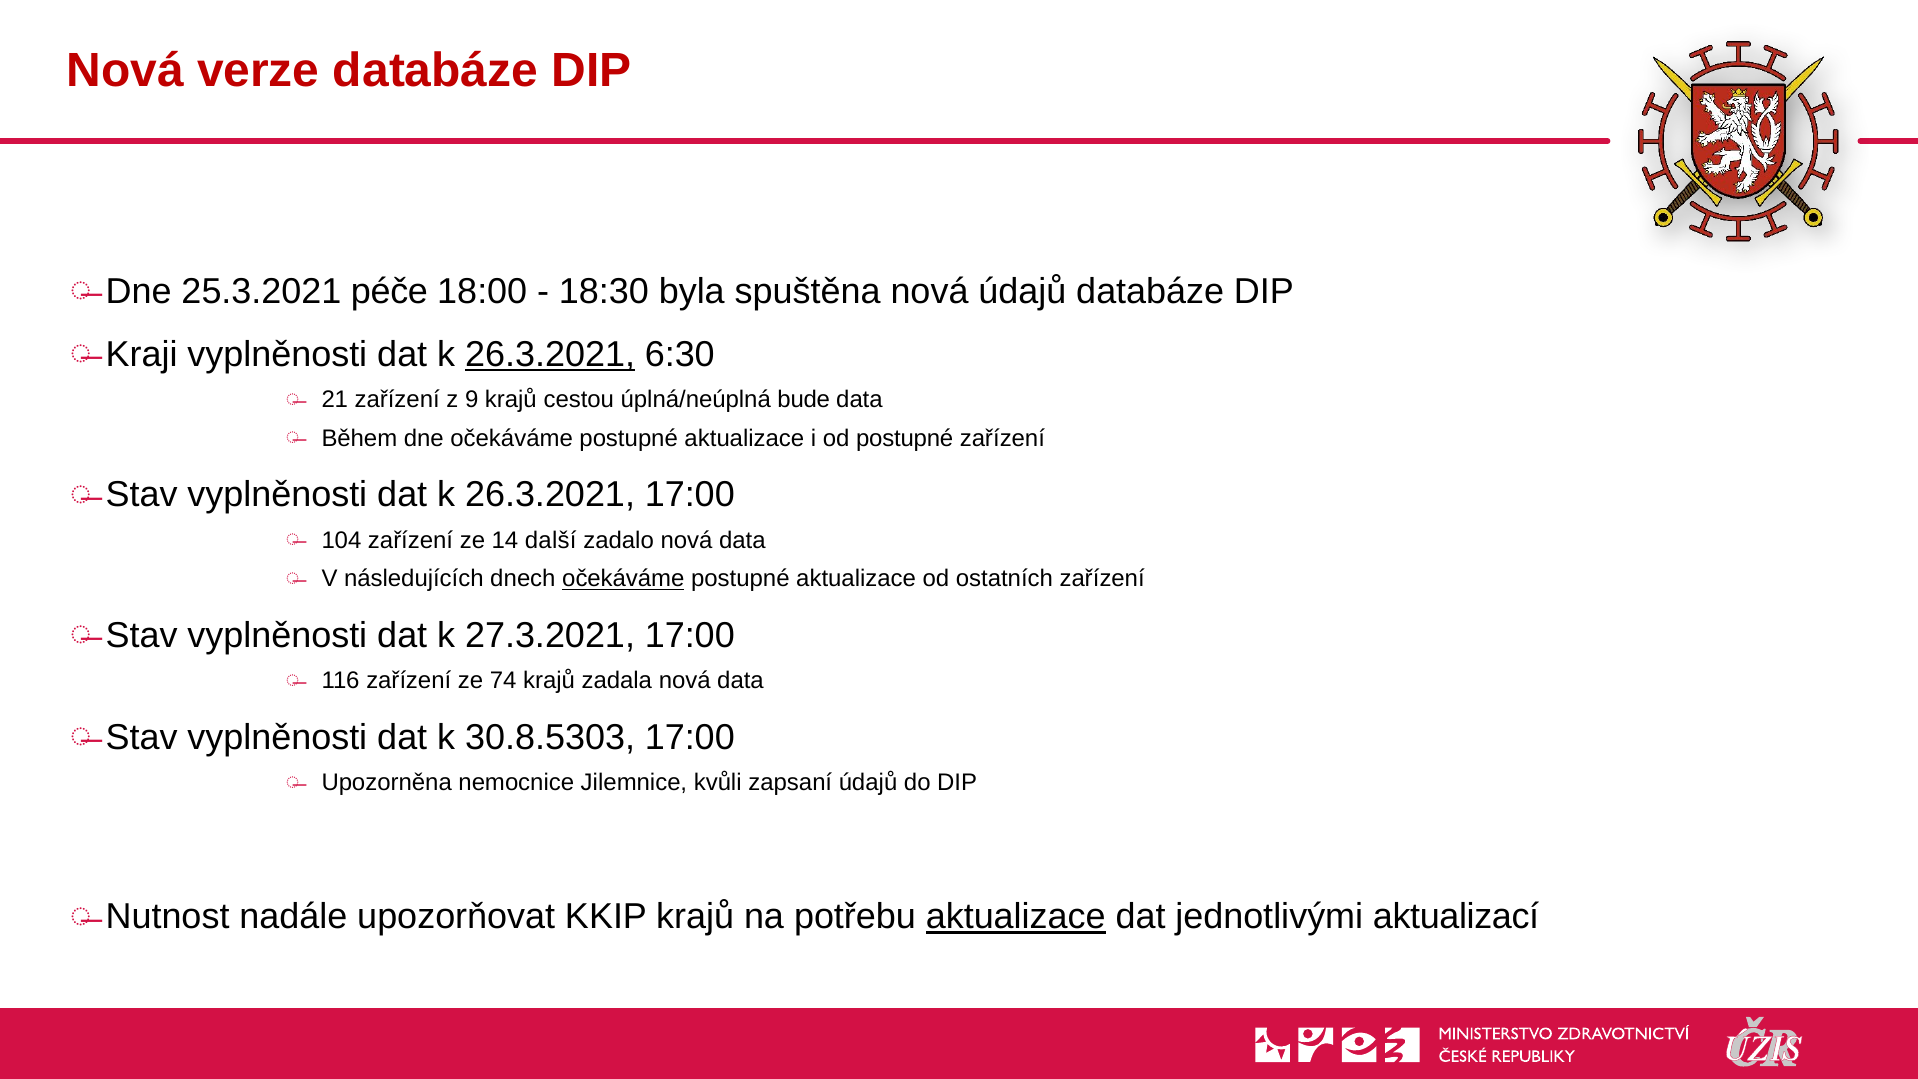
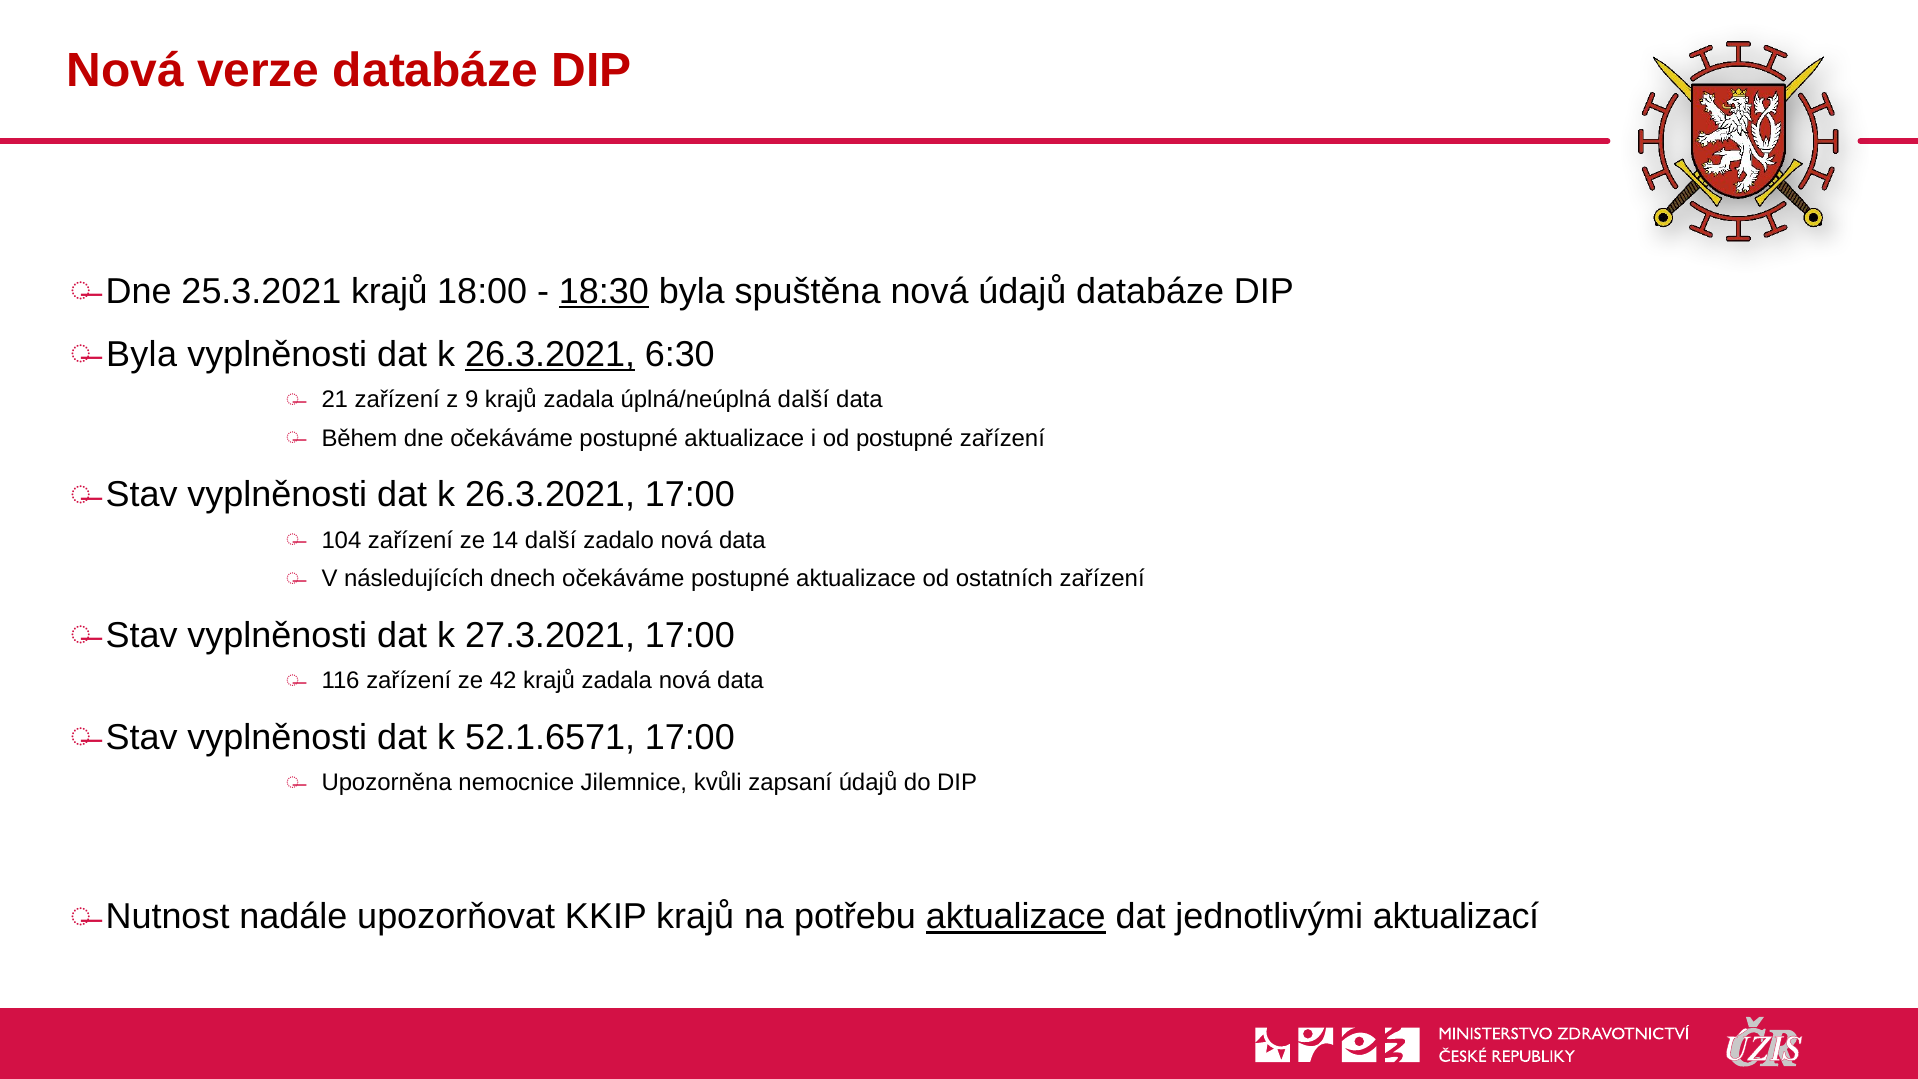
25.3.2021 péče: péče -> krajů
18:30 underline: none -> present
Kraji at (142, 354): Kraji -> Byla
9 krajů cestou: cestou -> zadala
úplná/neúplná bude: bude -> další
očekáváme at (623, 579) underline: present -> none
74: 74 -> 42
30.8.5303: 30.8.5303 -> 52.1.6571
